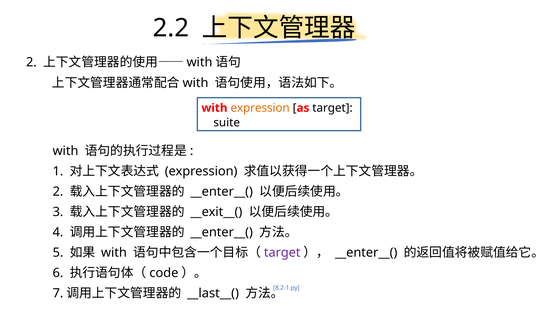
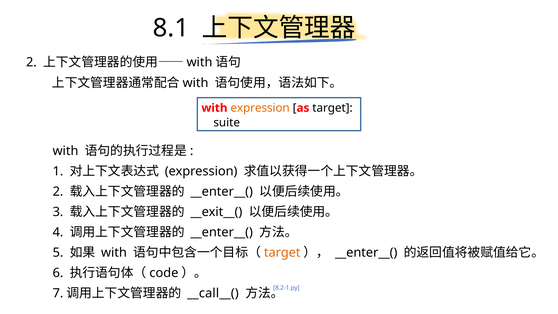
2.2: 2.2 -> 8.1
target at (282, 253) colour: purple -> orange
__last__(: __last__( -> __call__(
